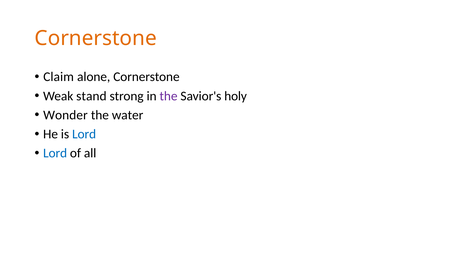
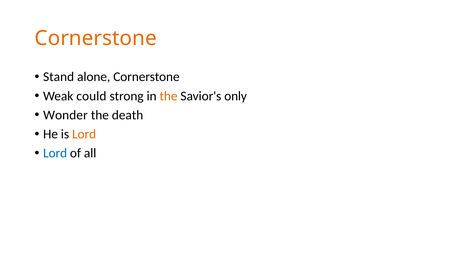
Claim: Claim -> Stand
stand: stand -> could
the at (169, 96) colour: purple -> orange
holy: holy -> only
water: water -> death
Lord at (84, 134) colour: blue -> orange
